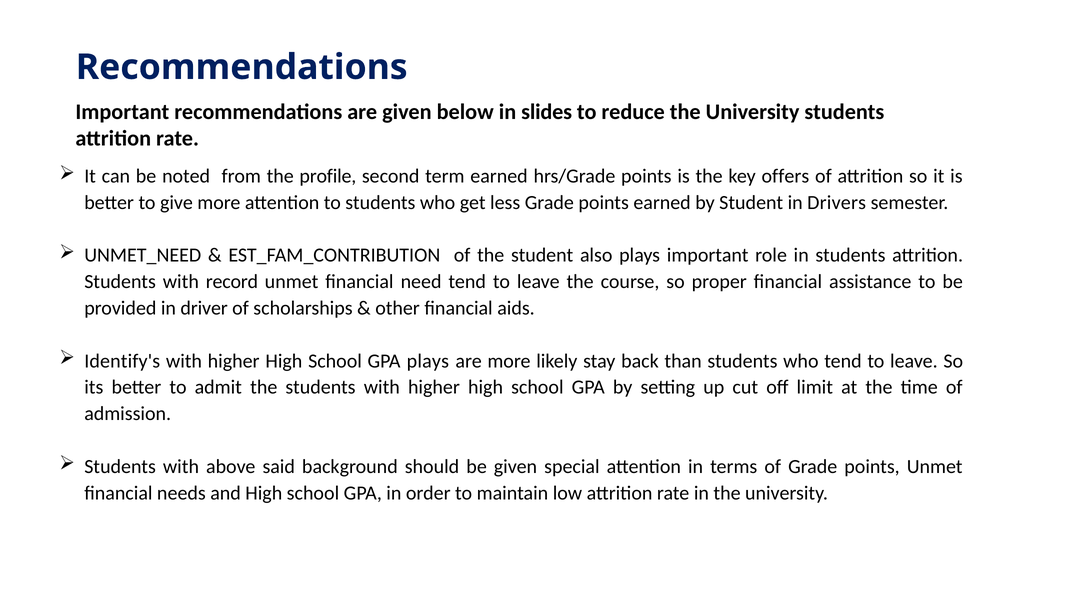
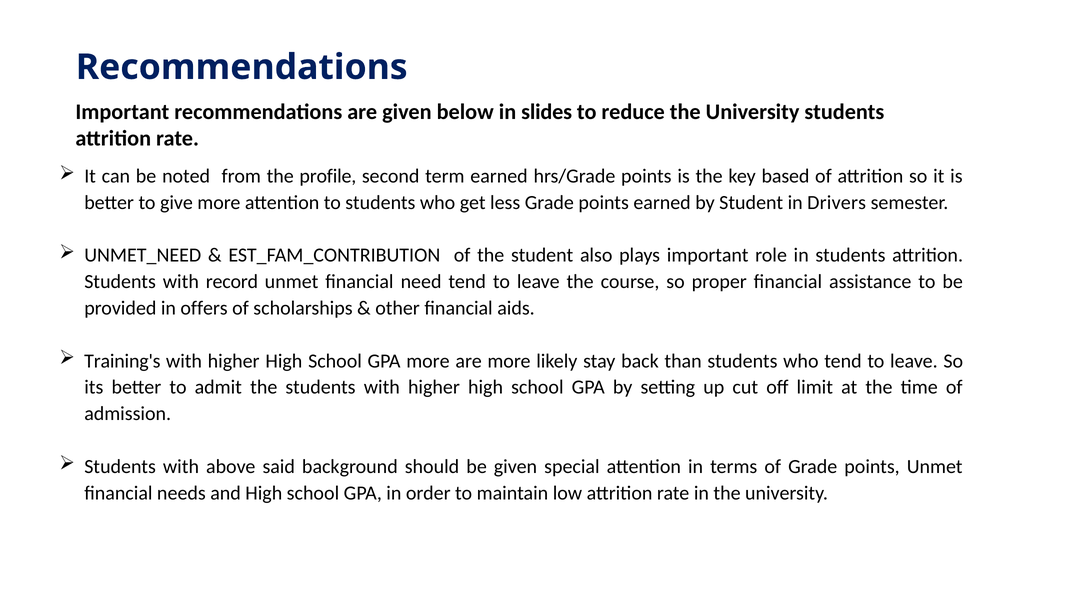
offers: offers -> based
driver: driver -> offers
Identify's: Identify's -> Training's
GPA plays: plays -> more
